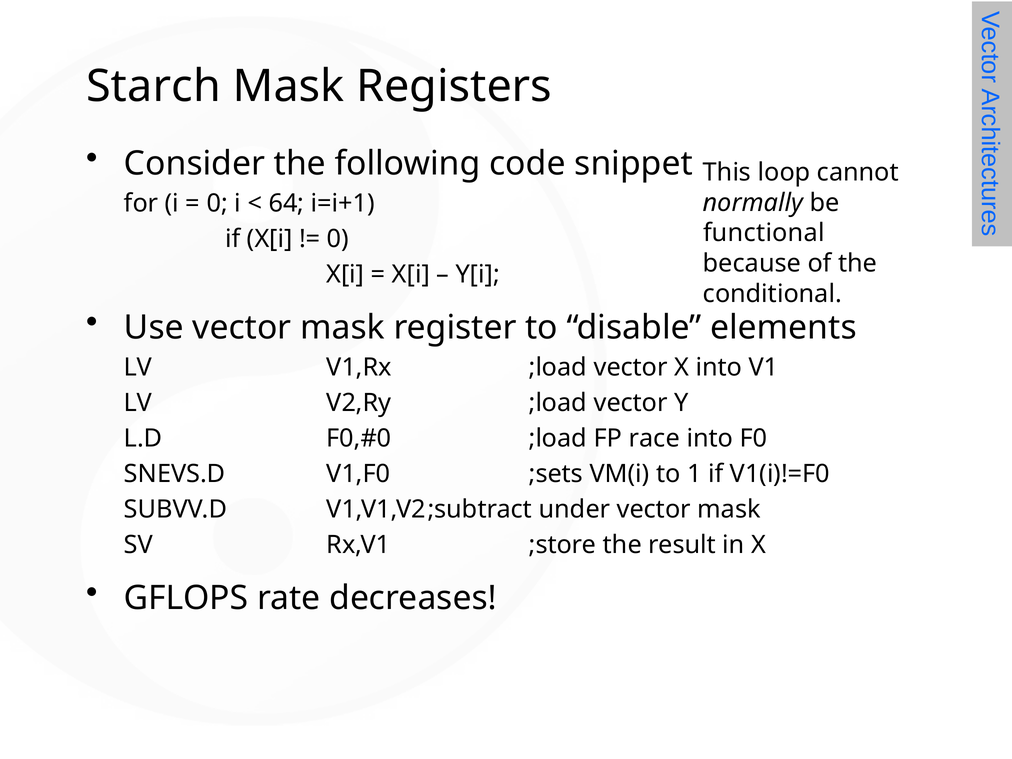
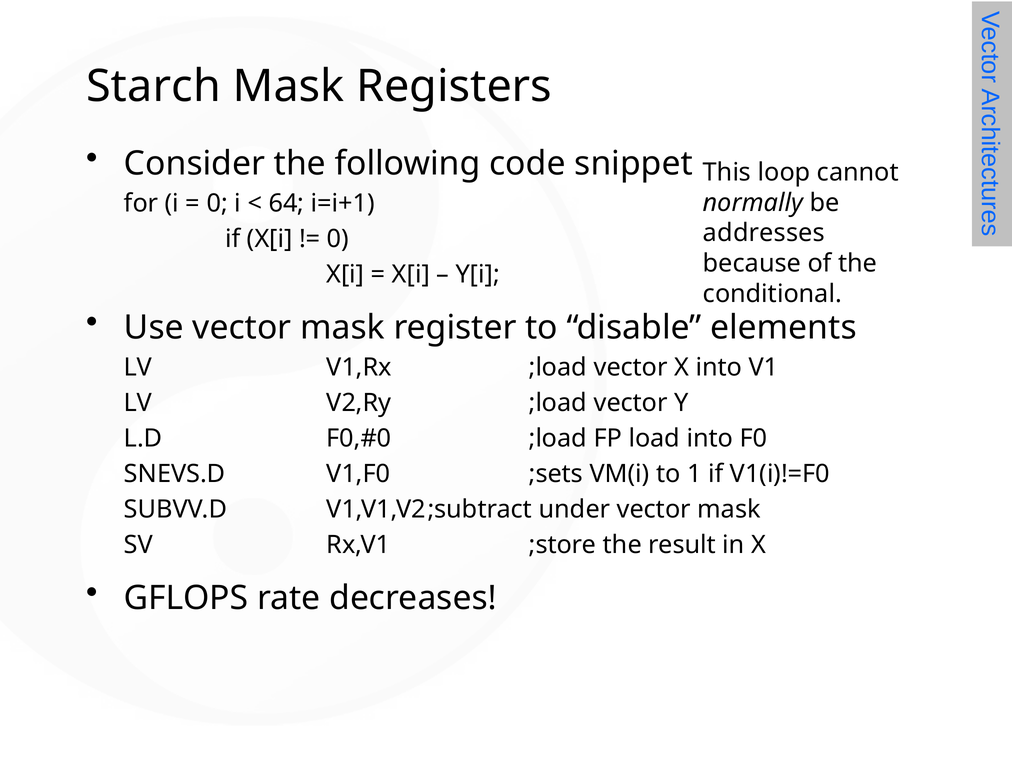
functional: functional -> addresses
race: race -> load
